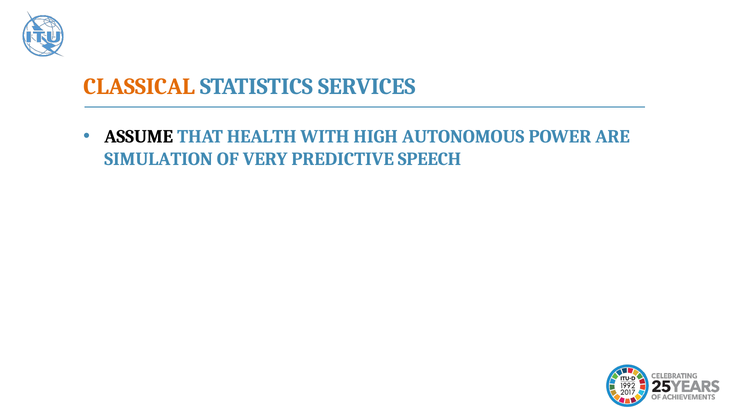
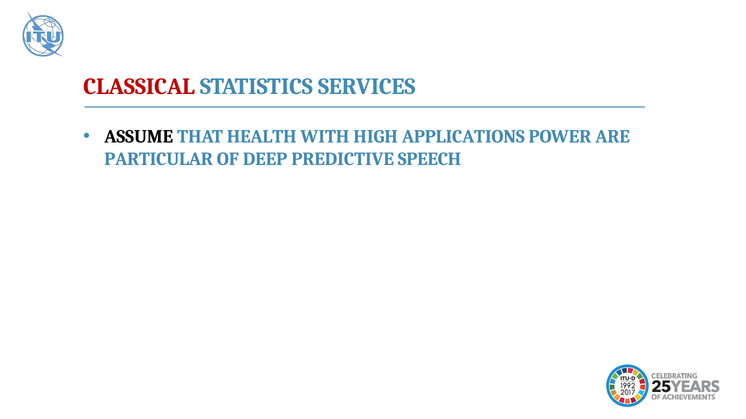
CLASSICAL colour: orange -> red
AUTONOMOUS: AUTONOMOUS -> APPLICATIONS
SIMULATION: SIMULATION -> PARTICULAR
VERY: VERY -> DEEP
